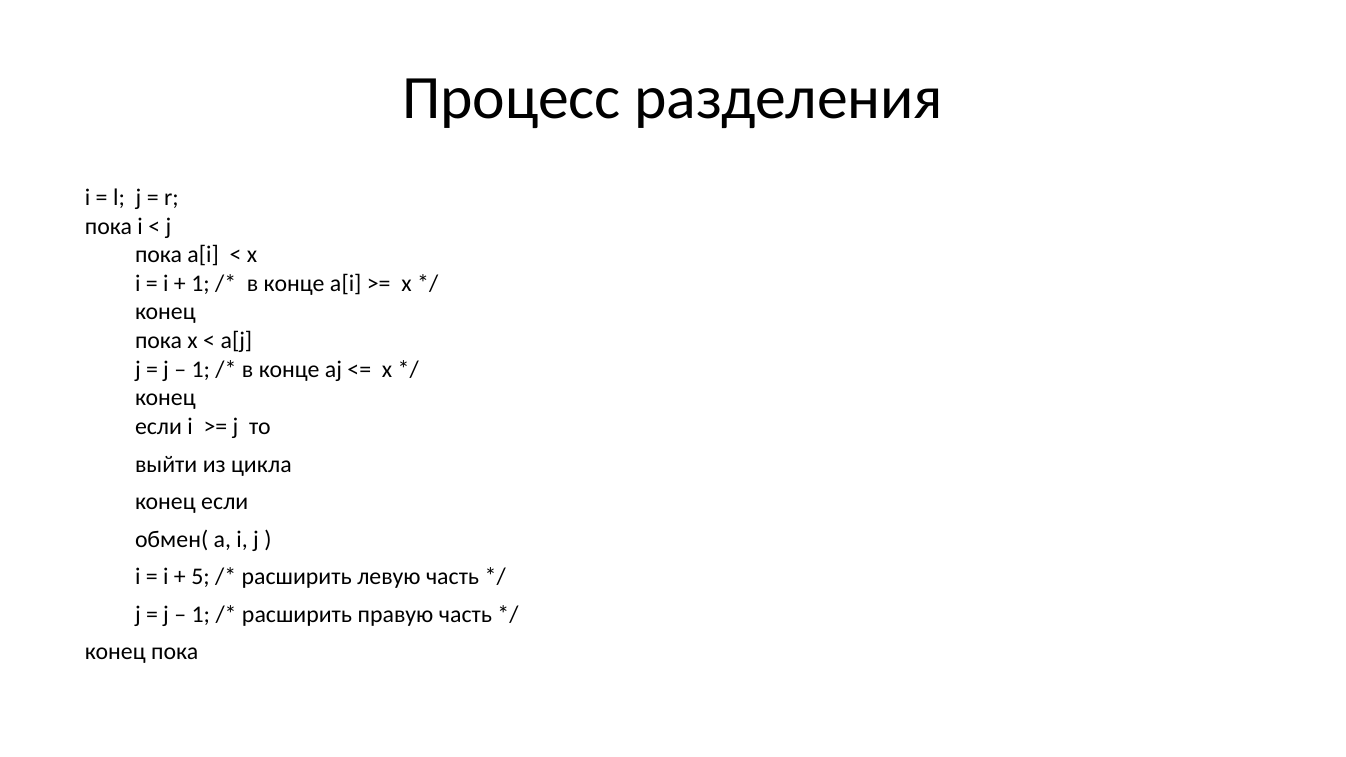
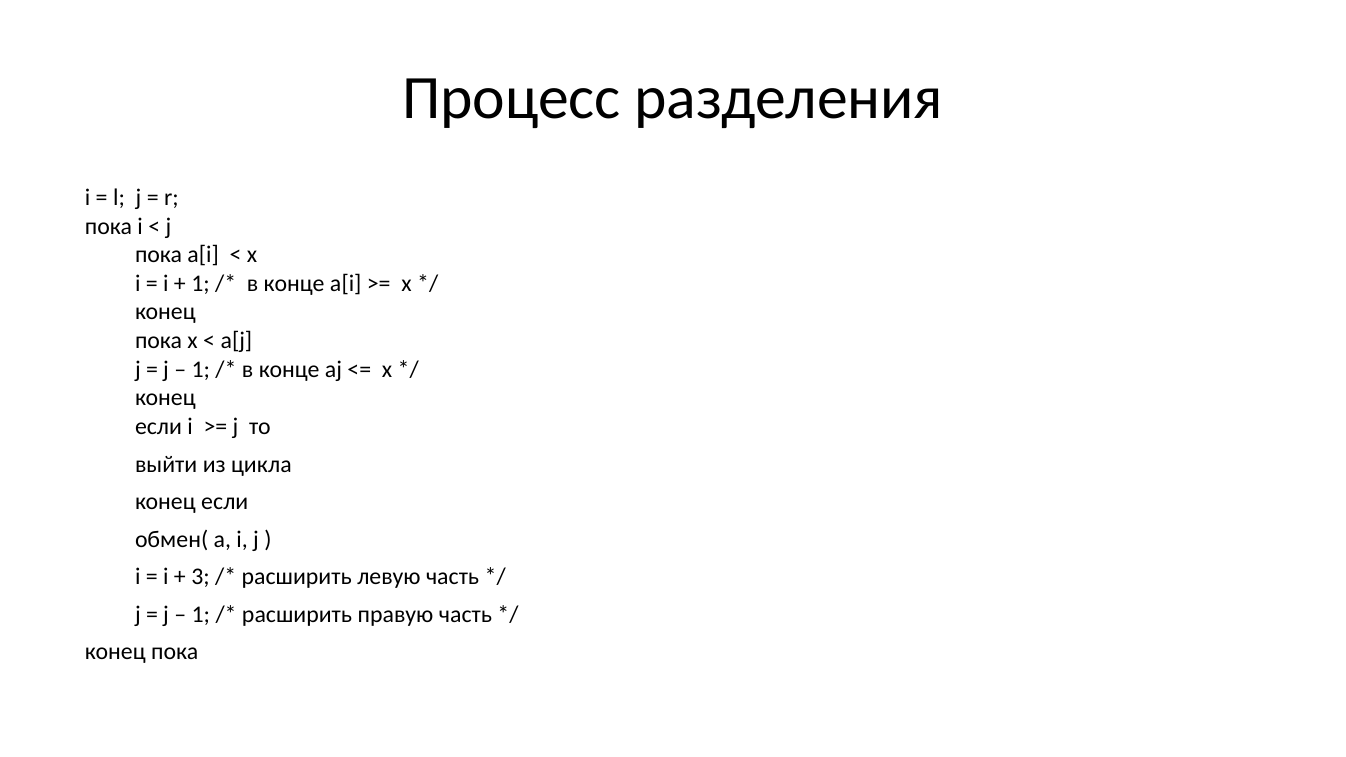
5: 5 -> 3
